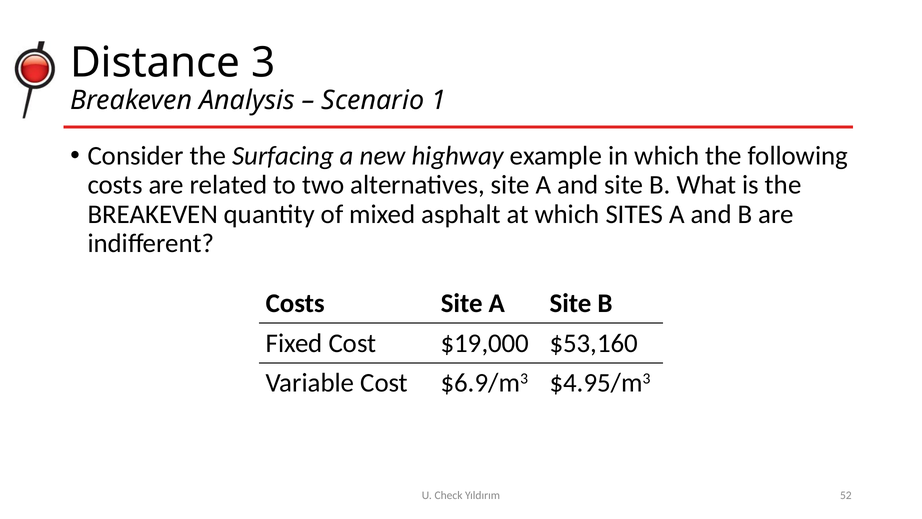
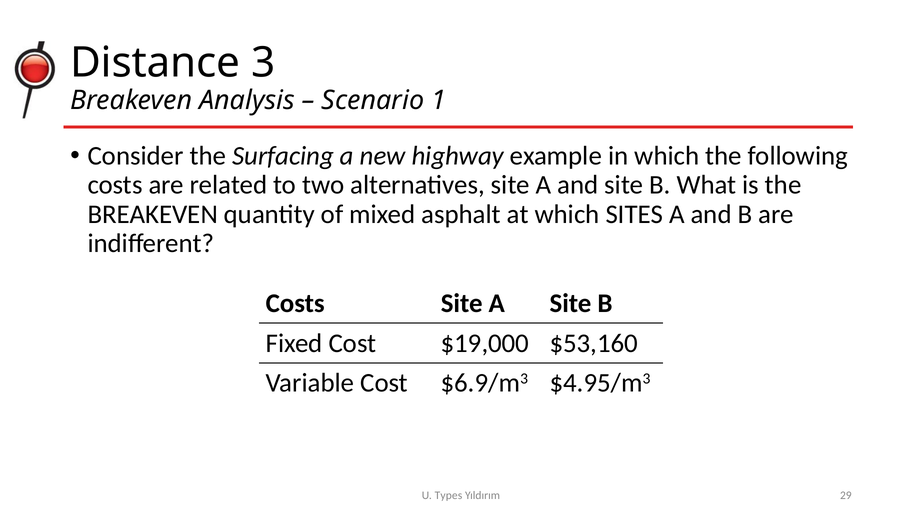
Check: Check -> Types
52: 52 -> 29
